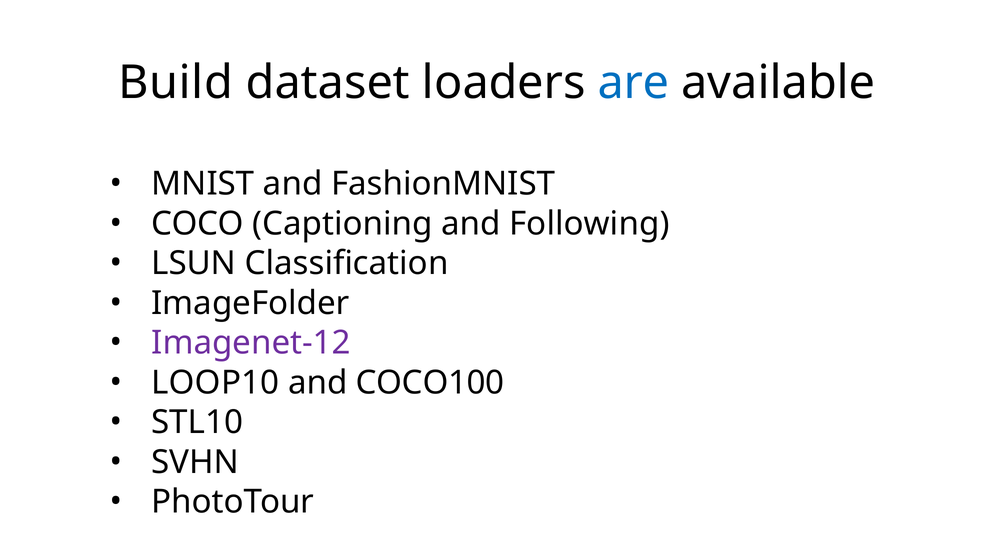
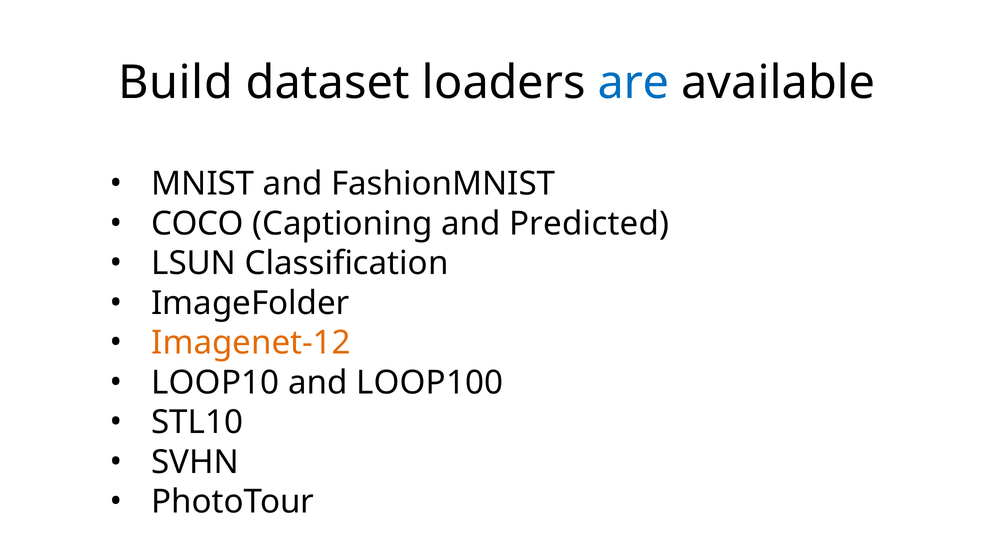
Following: Following -> Predicted
Imagenet-12 colour: purple -> orange
COCO100: COCO100 -> LOOP100
